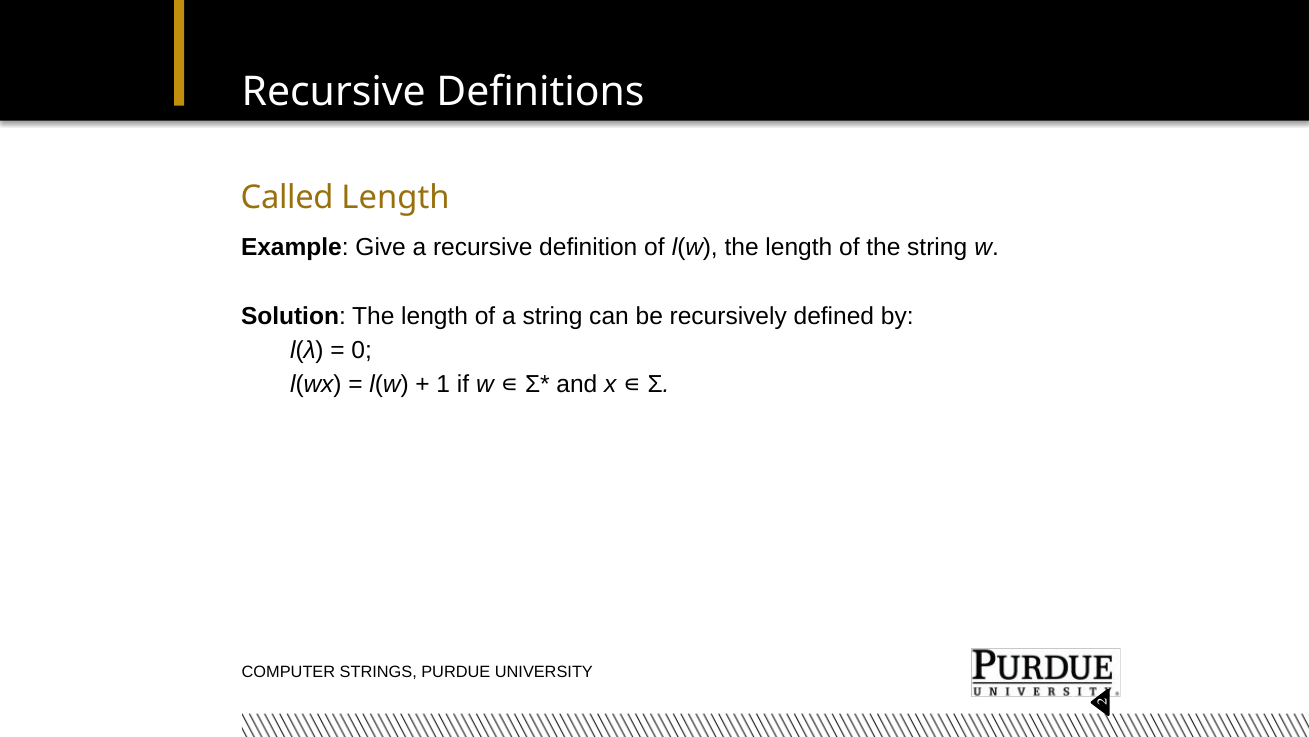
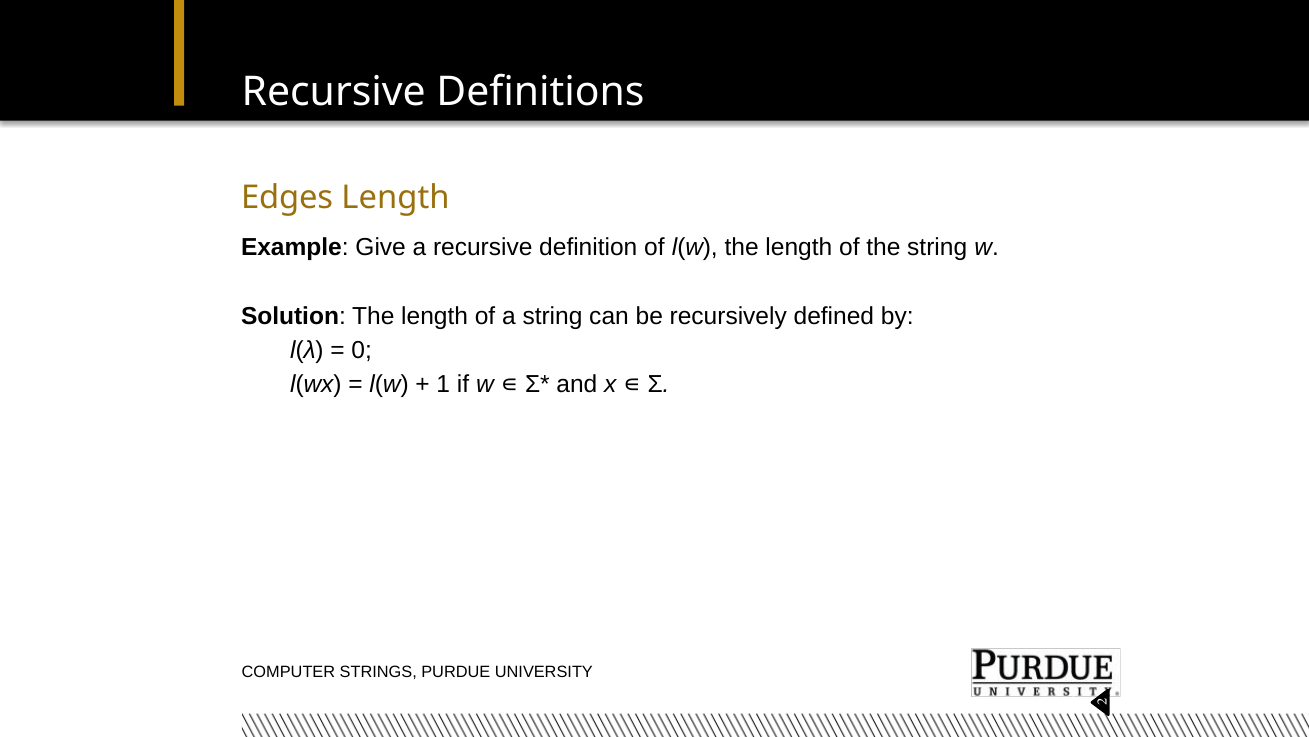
Called: Called -> Edges
